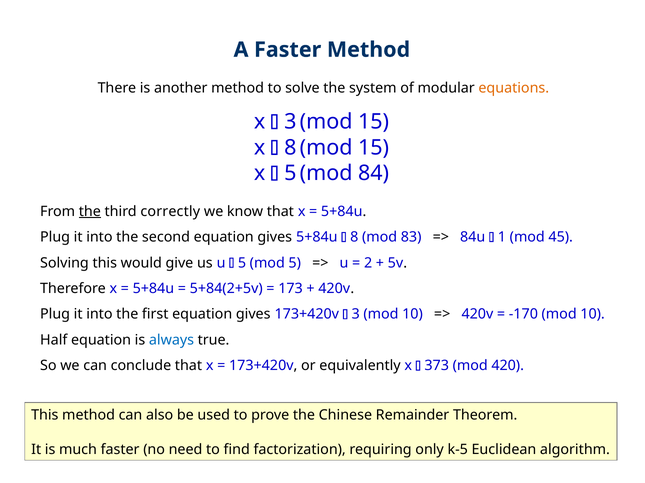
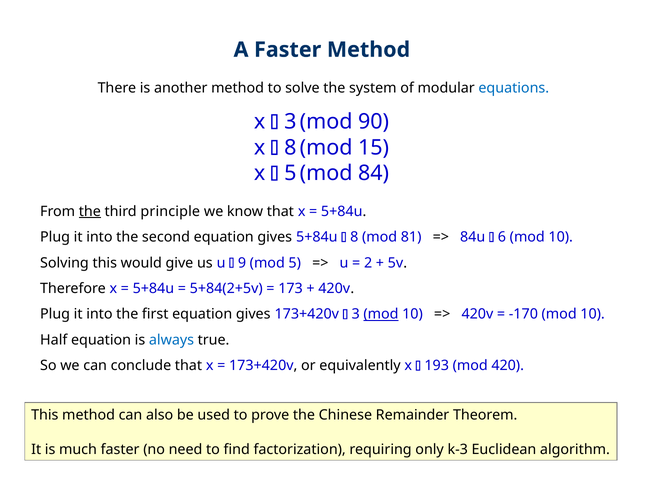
equations colour: orange -> blue
3 mod 15: 15 -> 90
correctly: correctly -> principle
83: 83 -> 81
1: 1 -> 6
45 at (561, 237): 45 -> 10
5 at (242, 263): 5 -> 9
mod at (381, 315) underline: none -> present
373: 373 -> 193
k-5: k-5 -> k-3
